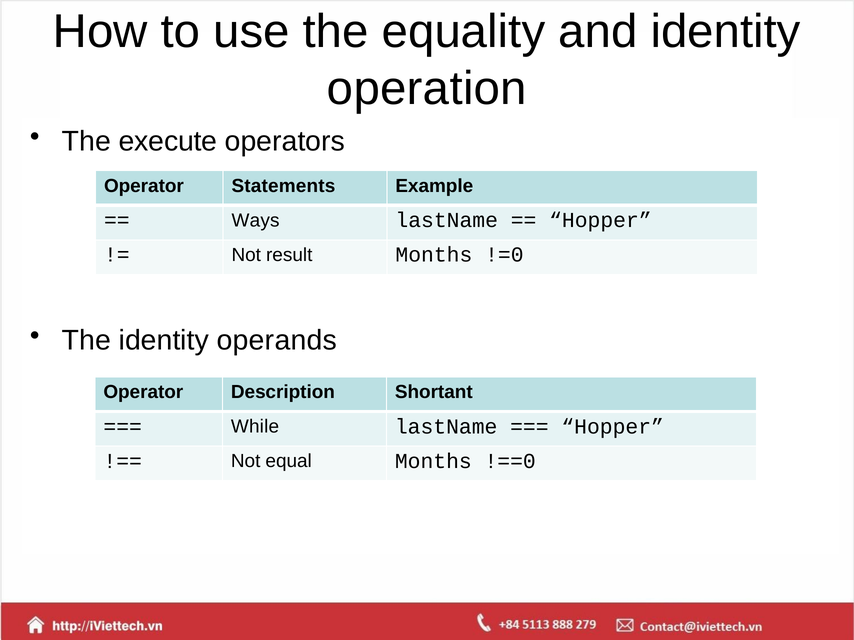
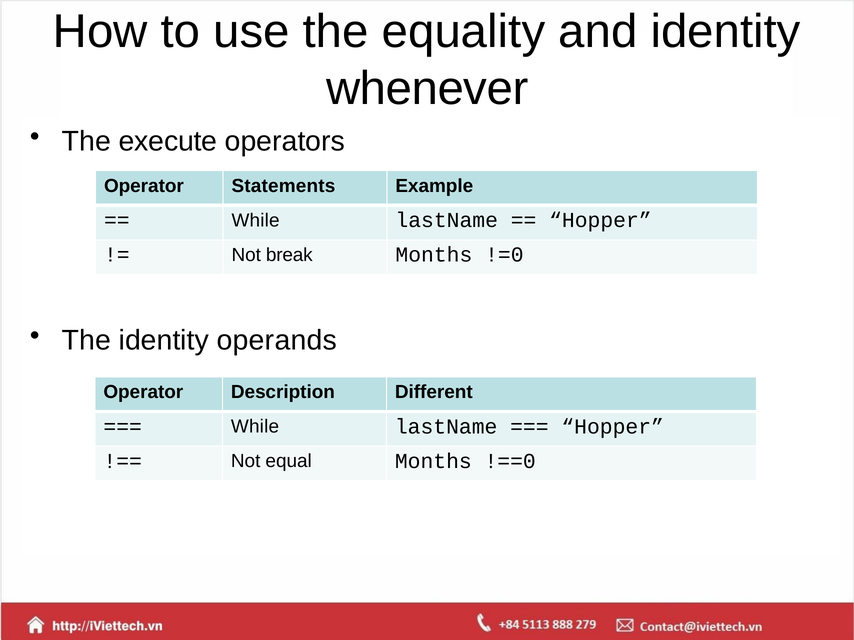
operation: operation -> whenever
Ways at (256, 221): Ways -> While
result: result -> break
Shortant: Shortant -> Different
